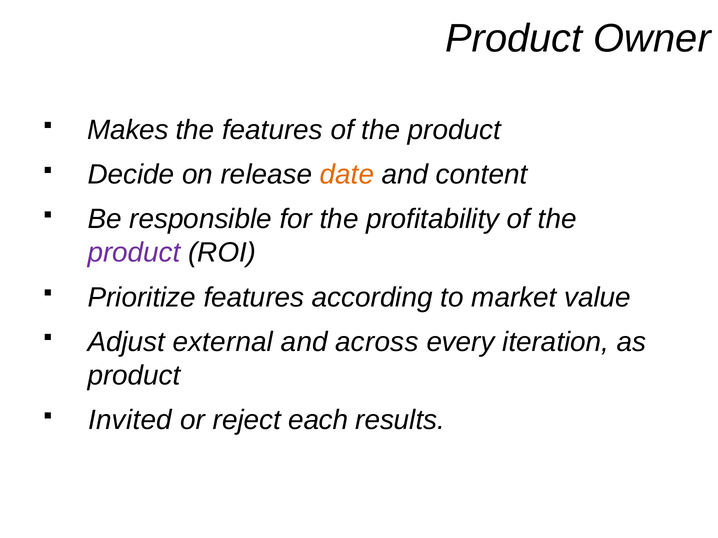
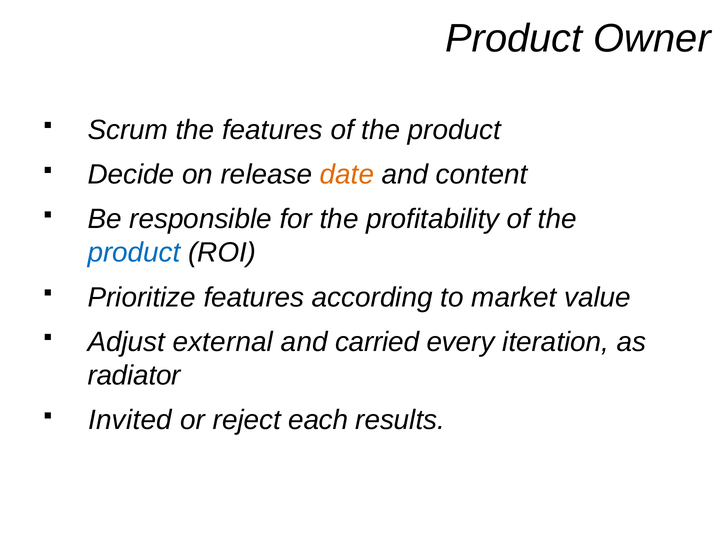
Makes: Makes -> Scrum
product at (134, 253) colour: purple -> blue
across: across -> carried
product at (134, 376): product -> radiator
